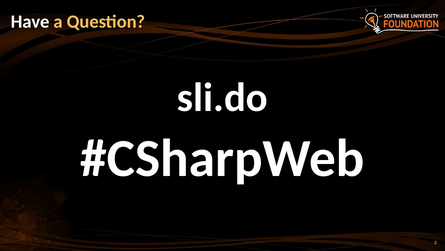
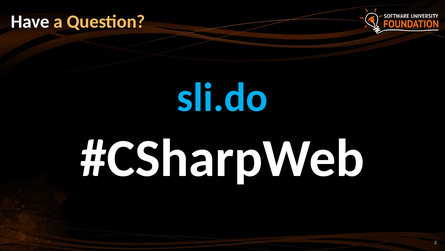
sli.do colour: white -> light blue
